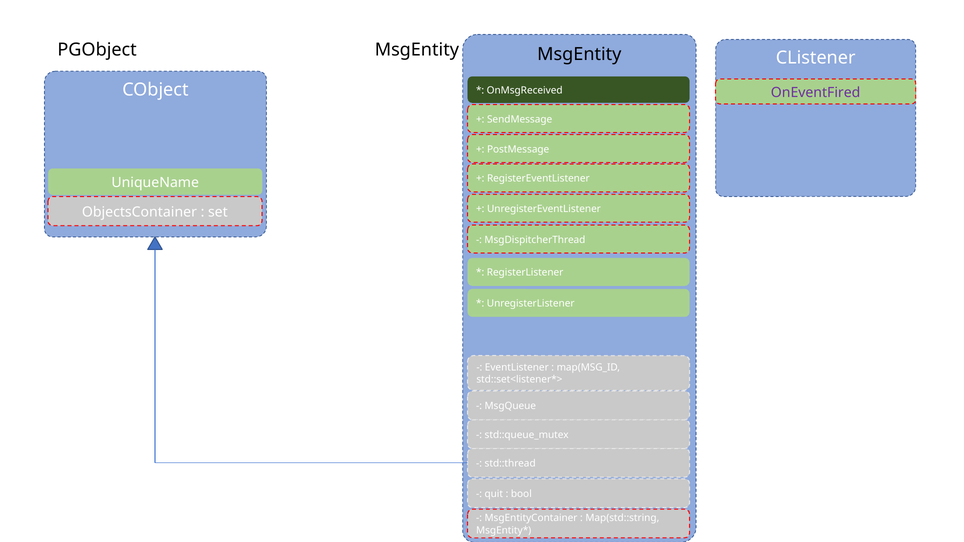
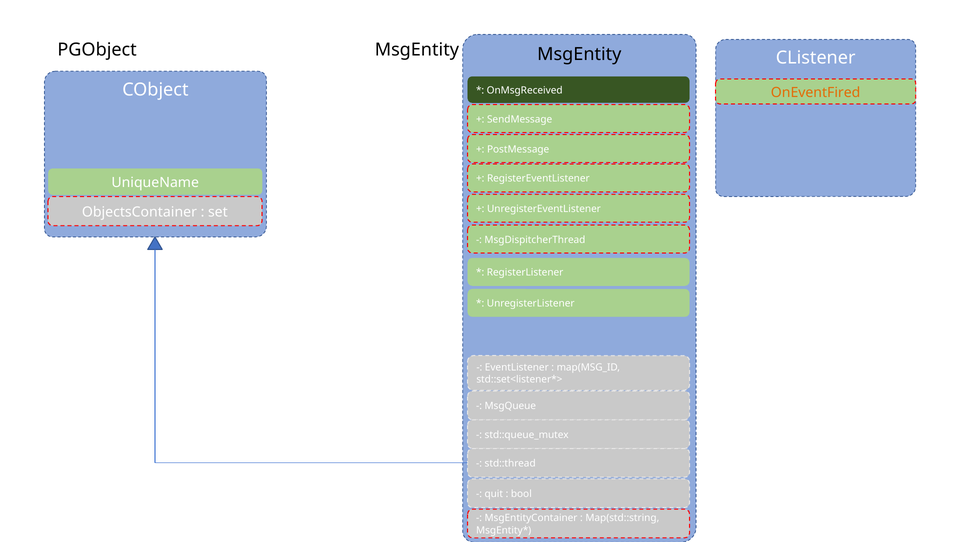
OnEventFired colour: purple -> orange
